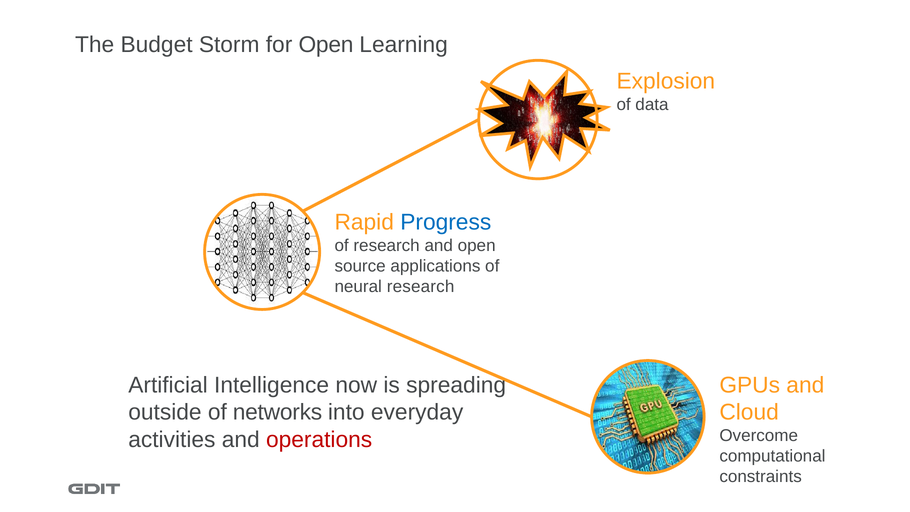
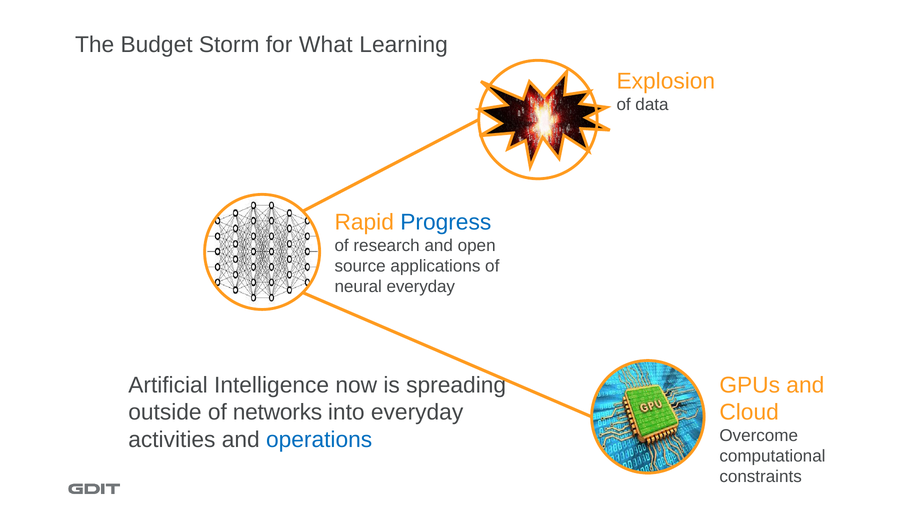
for Open: Open -> What
neural research: research -> everyday
operations colour: red -> blue
